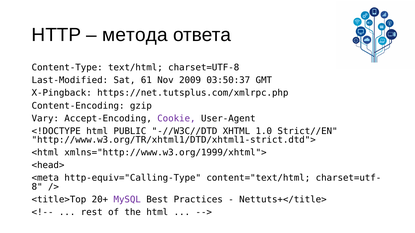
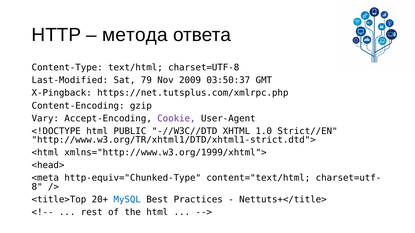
61: 61 -> 79
http-equiv="Calling-Type: http-equiv="Calling-Type -> http-equiv="Chunked-Type
MySQL colour: purple -> blue
